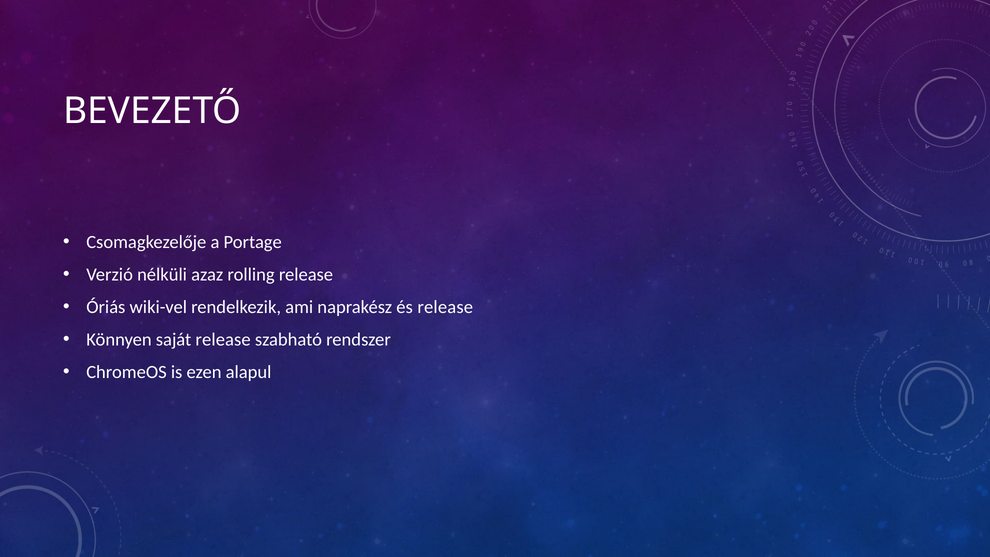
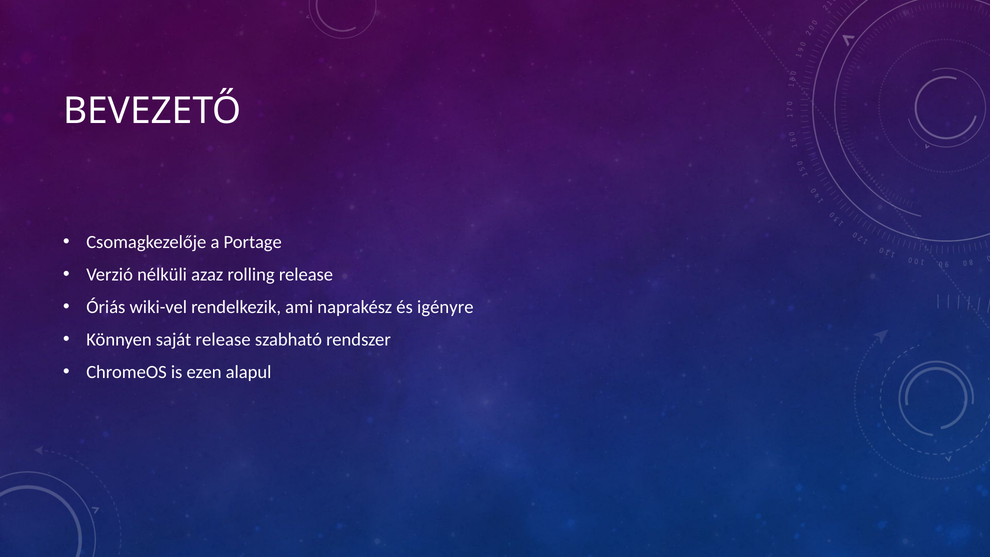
és release: release -> igényre
